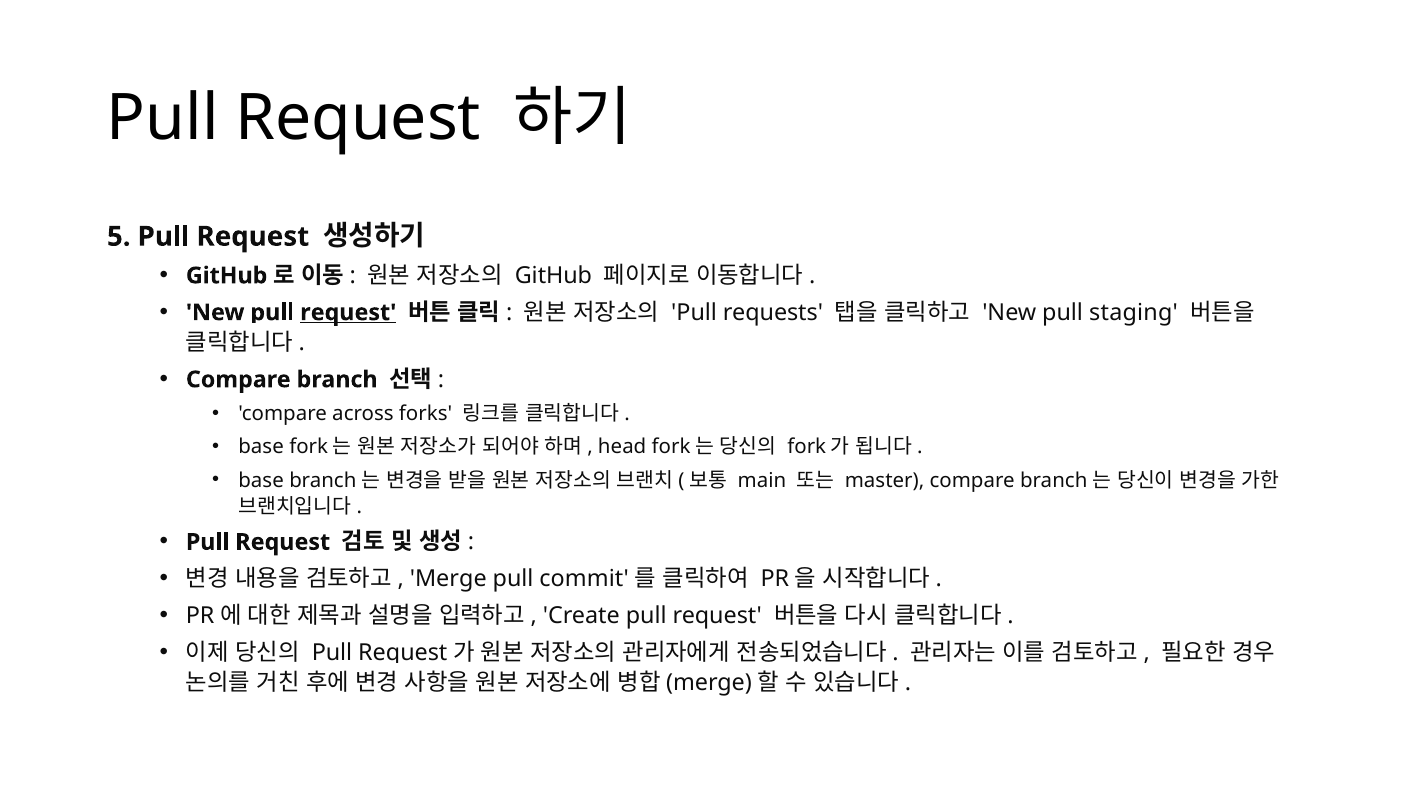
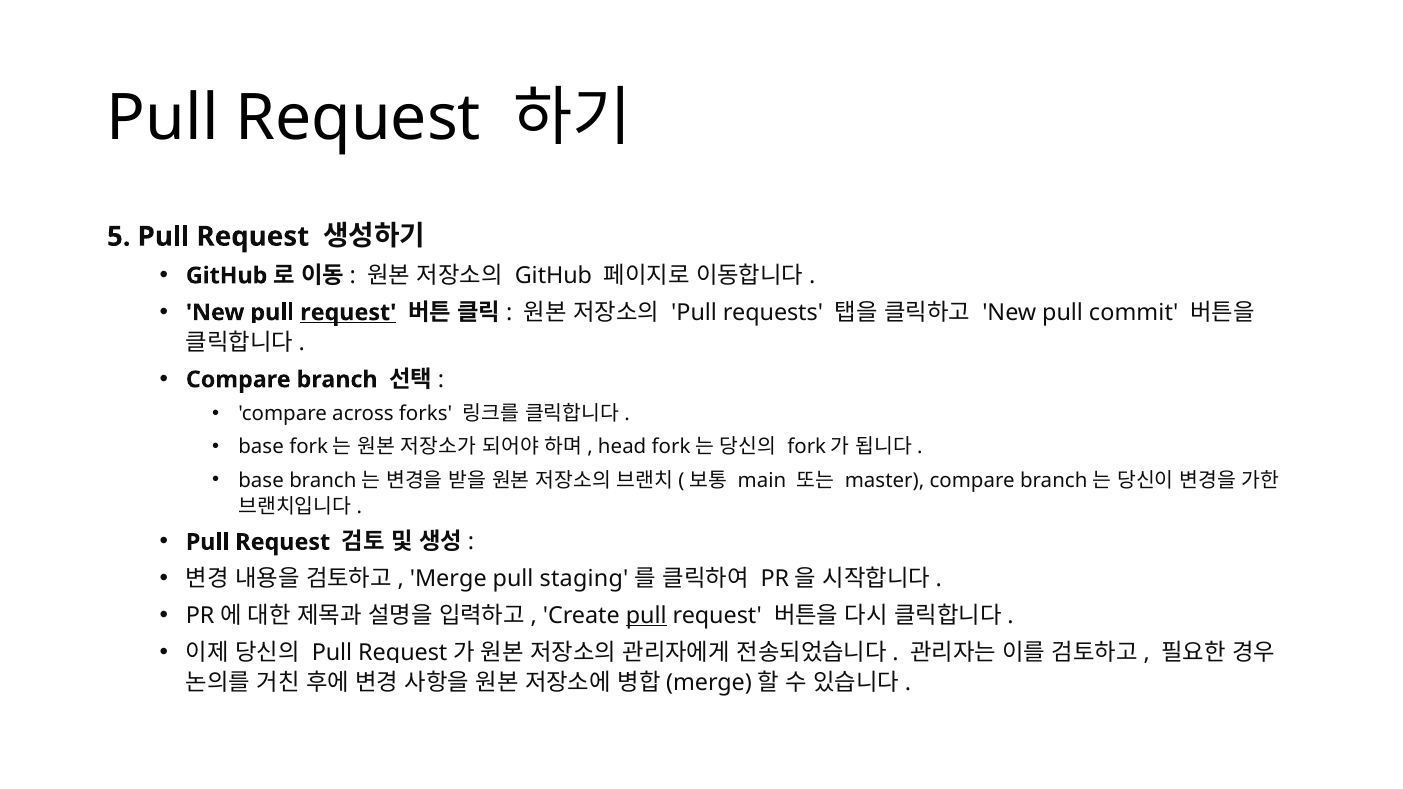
staging: staging -> commit
commit: commit -> staging
pull at (646, 616) underline: none -> present
